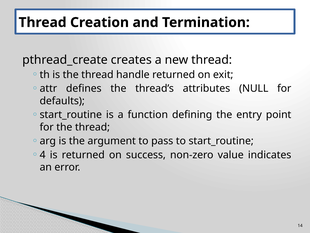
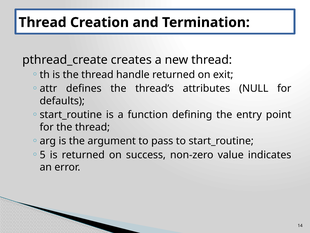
4: 4 -> 5
